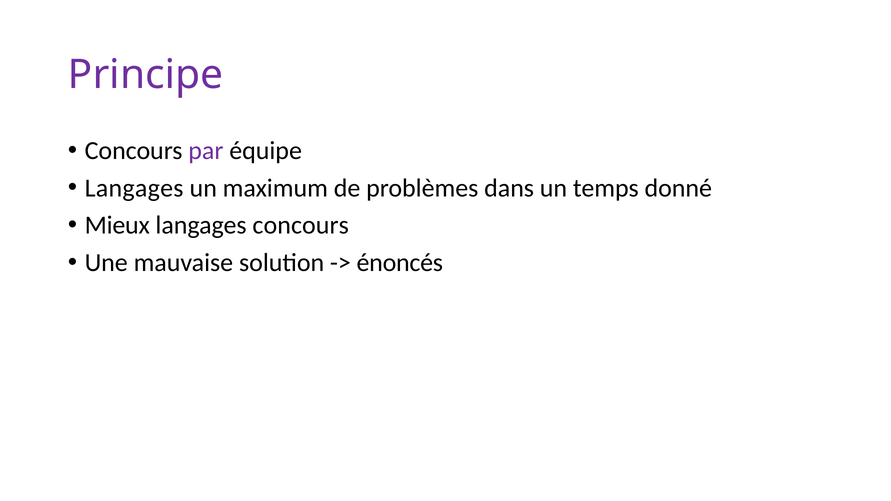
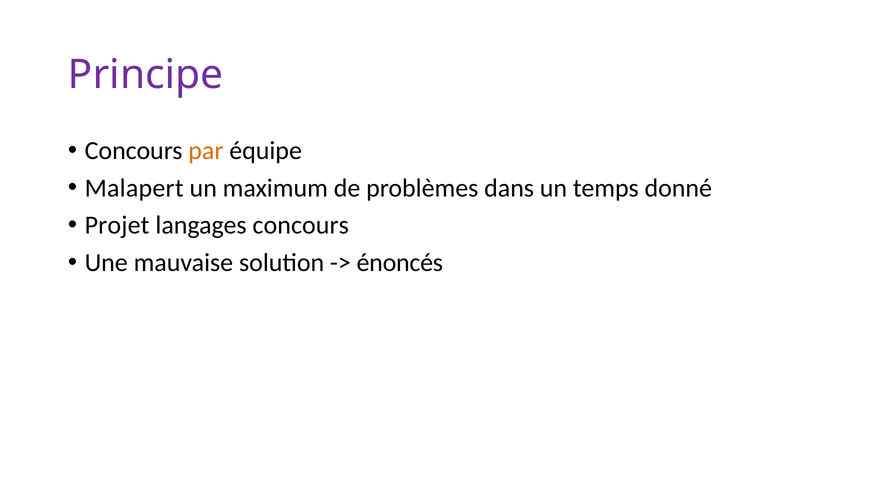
par colour: purple -> orange
Langages at (134, 188): Langages -> Malapert
Mieux: Mieux -> Projet
